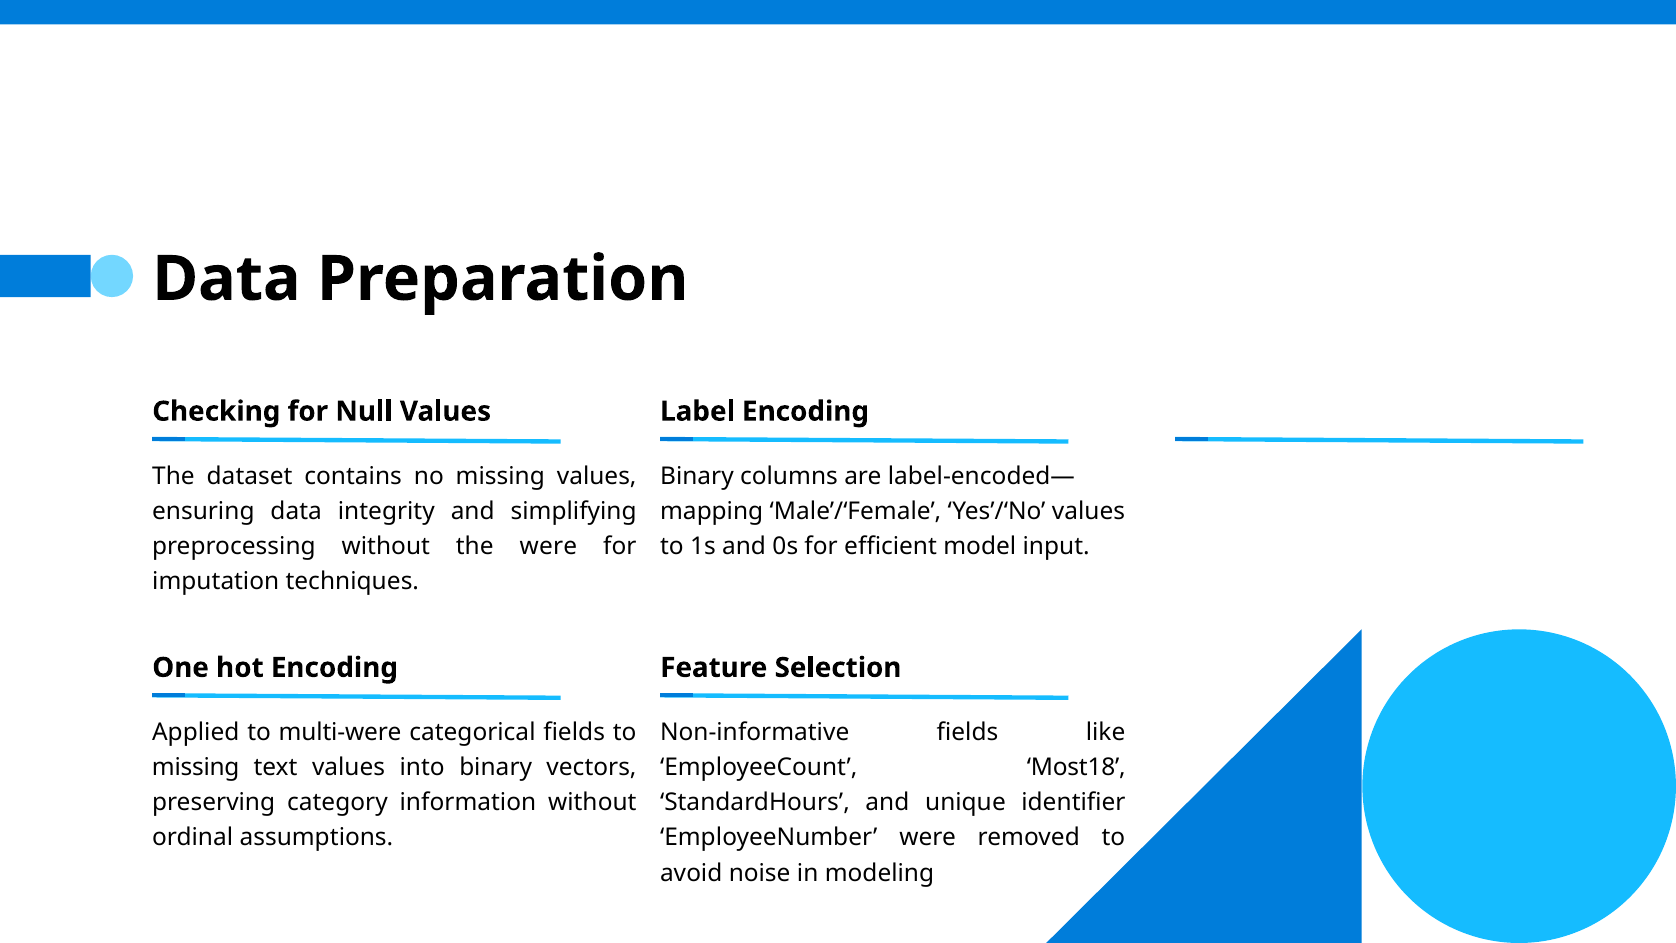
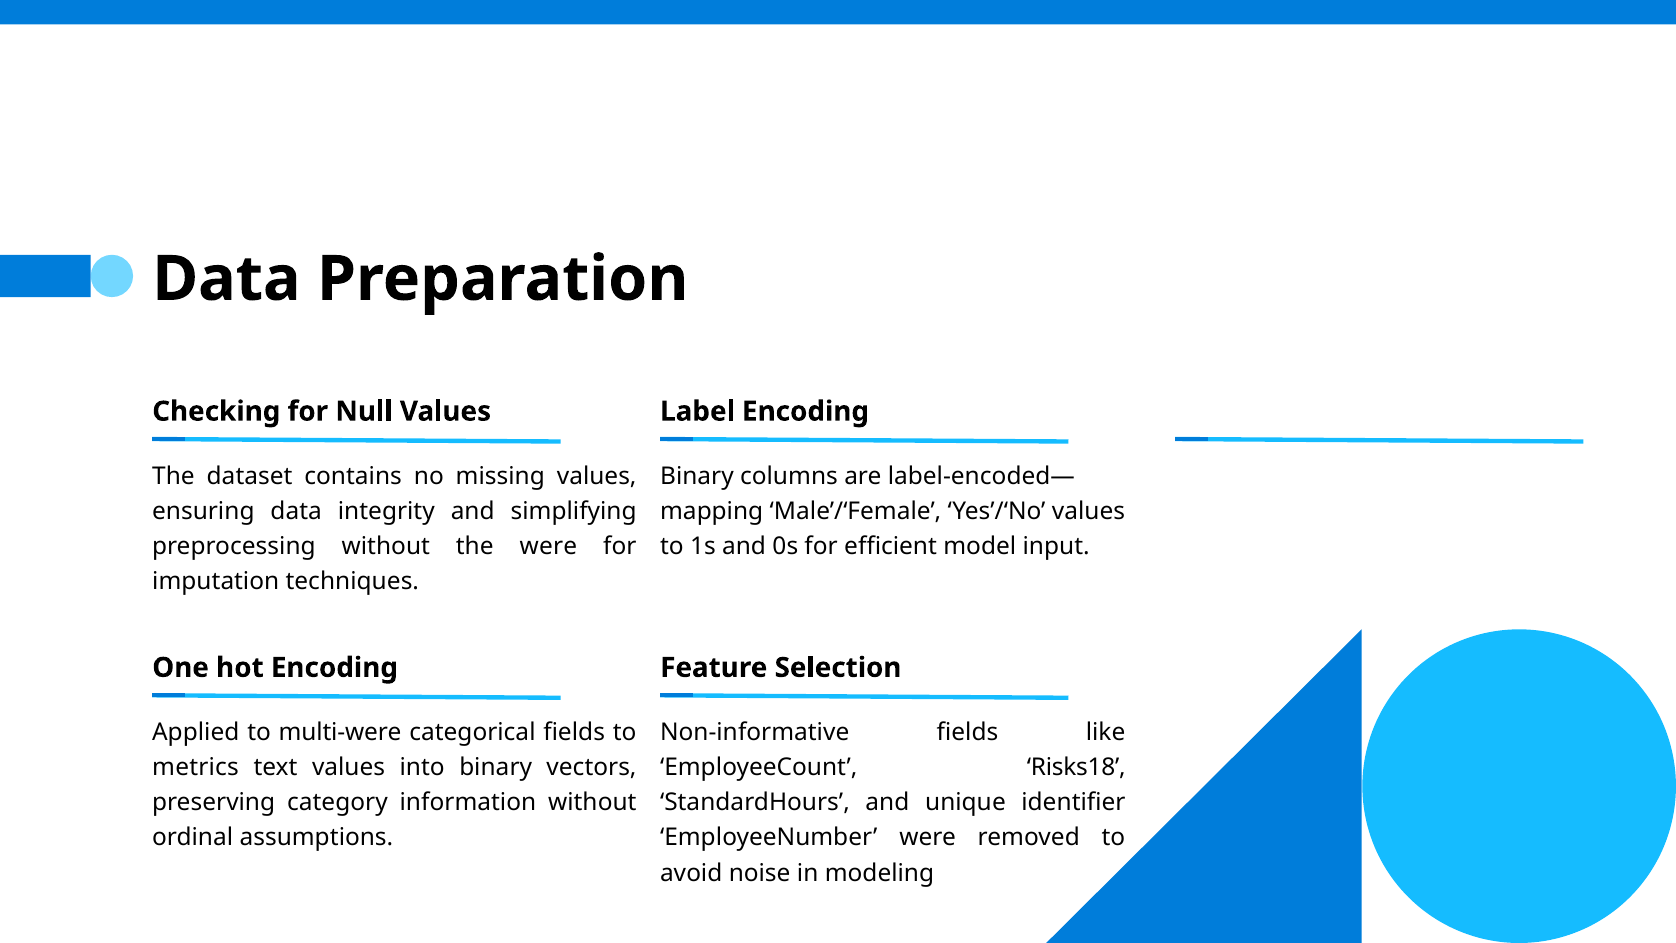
missing at (196, 767): missing -> metrics
Most18: Most18 -> Risks18
